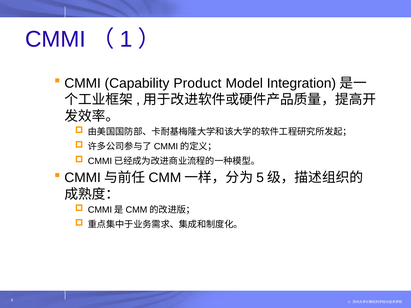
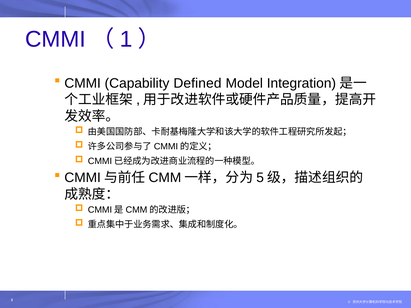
Product: Product -> Defined
